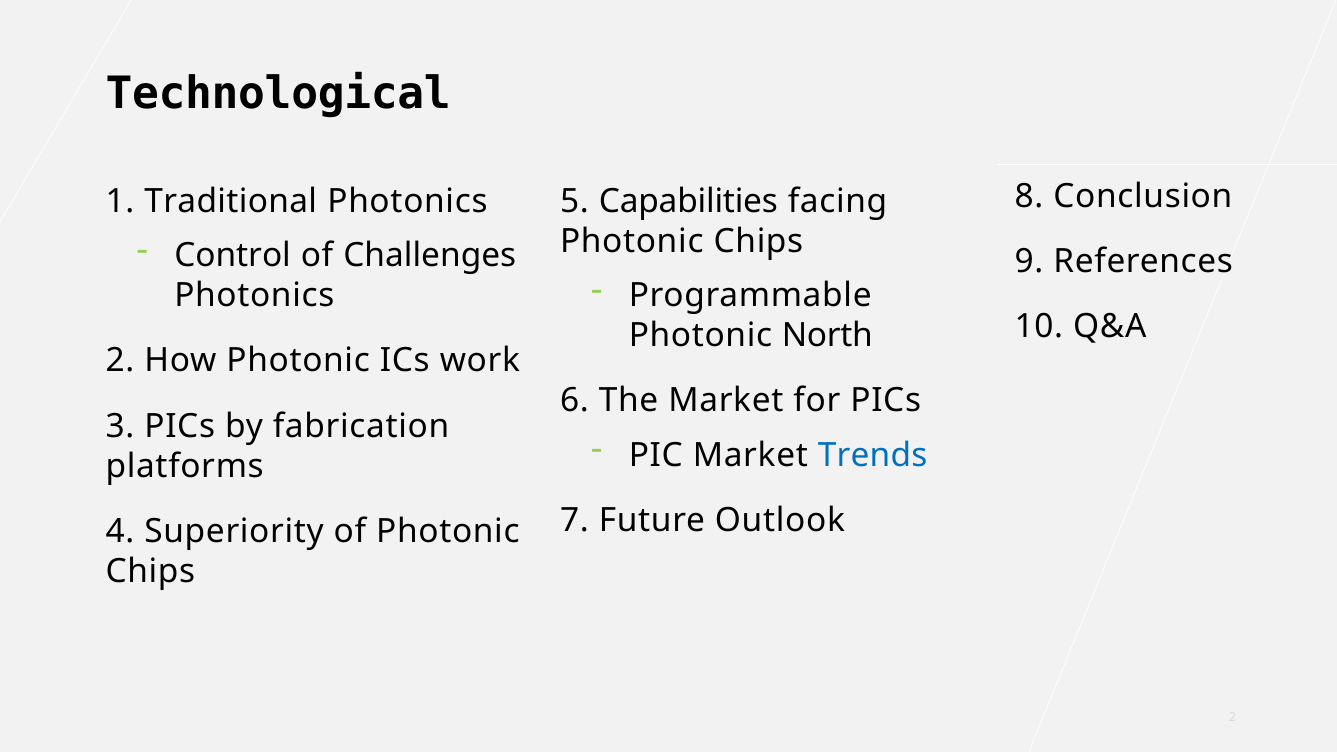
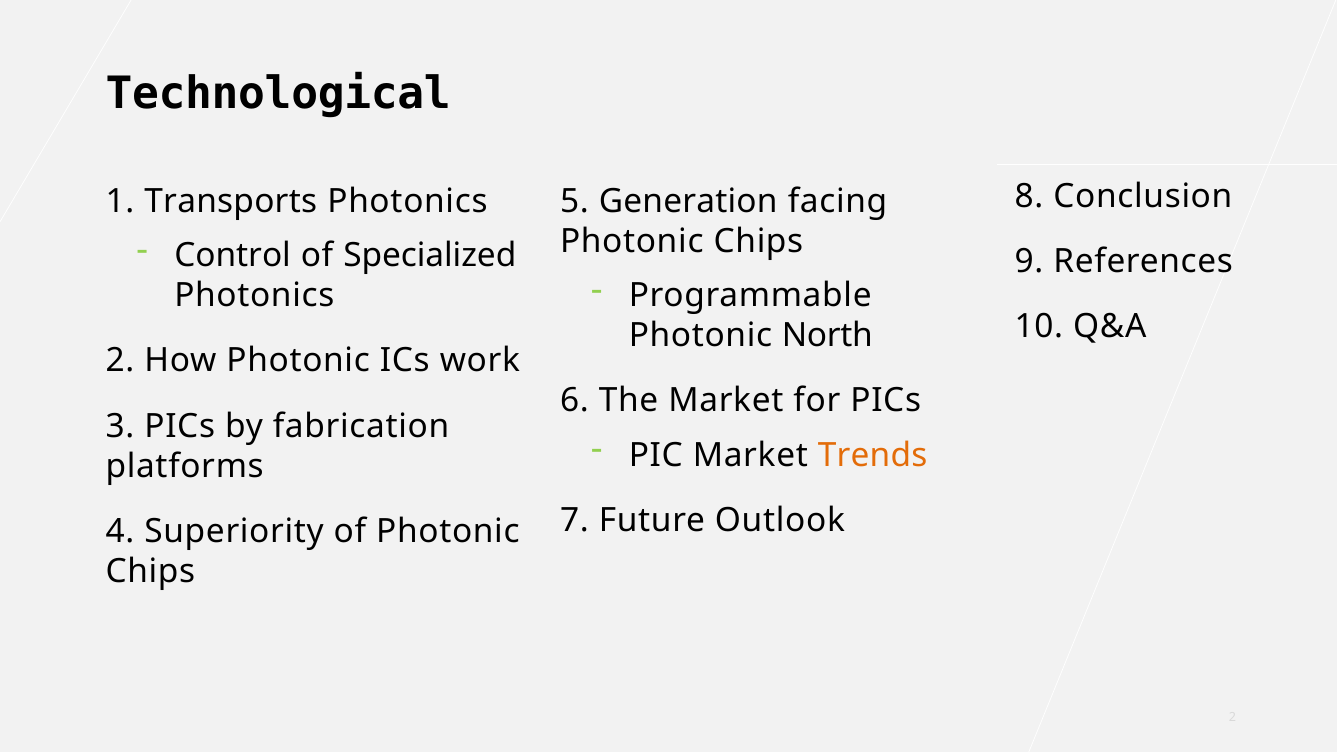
Traditional: Traditional -> Transports
Capabilities: Capabilities -> Generation
Challenges: Challenges -> Specialized
Trends colour: blue -> orange
